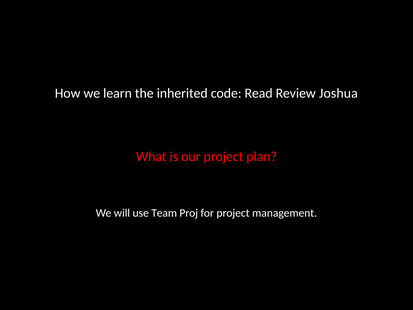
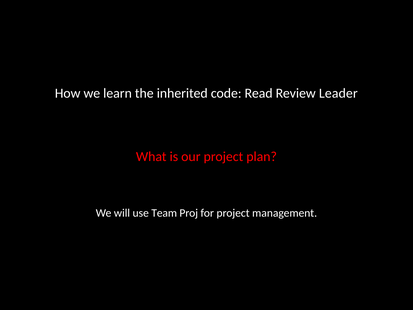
Joshua: Joshua -> Leader
